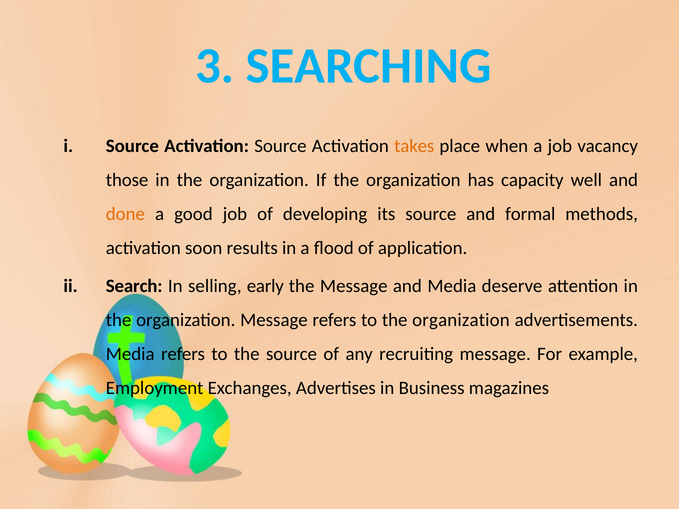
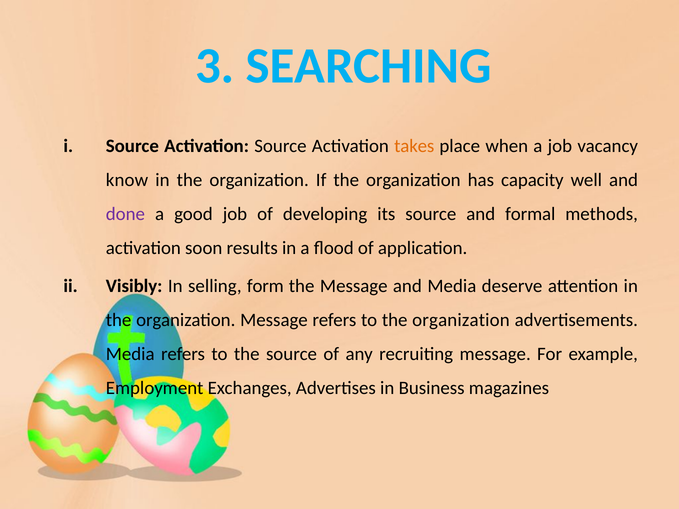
those: those -> know
done colour: orange -> purple
Search: Search -> Visibly
early: early -> form
